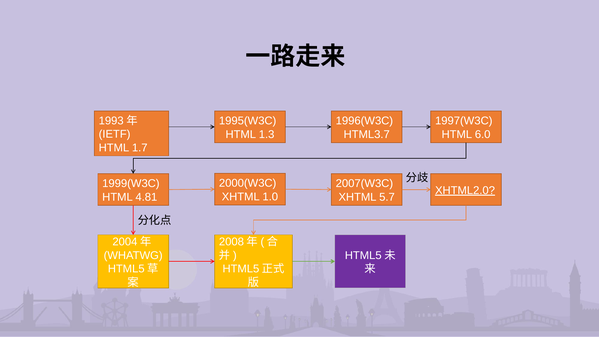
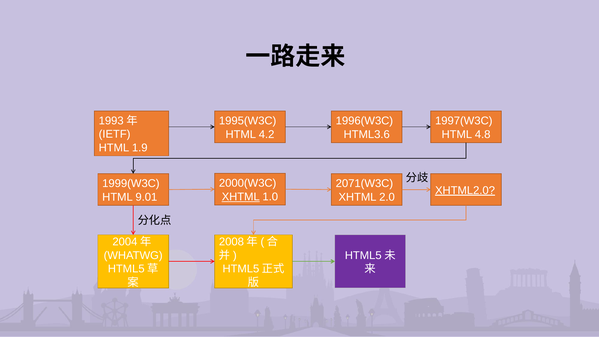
1.3: 1.3 -> 4.2
HTML3.7: HTML3.7 -> HTML3.6
6.0: 6.0 -> 4.8
1.7: 1.7 -> 1.9
2007(W3C: 2007(W3C -> 2071(W3C
XHTML at (241, 197) underline: none -> present
4.81: 4.81 -> 9.01
5.7: 5.7 -> 2.0
